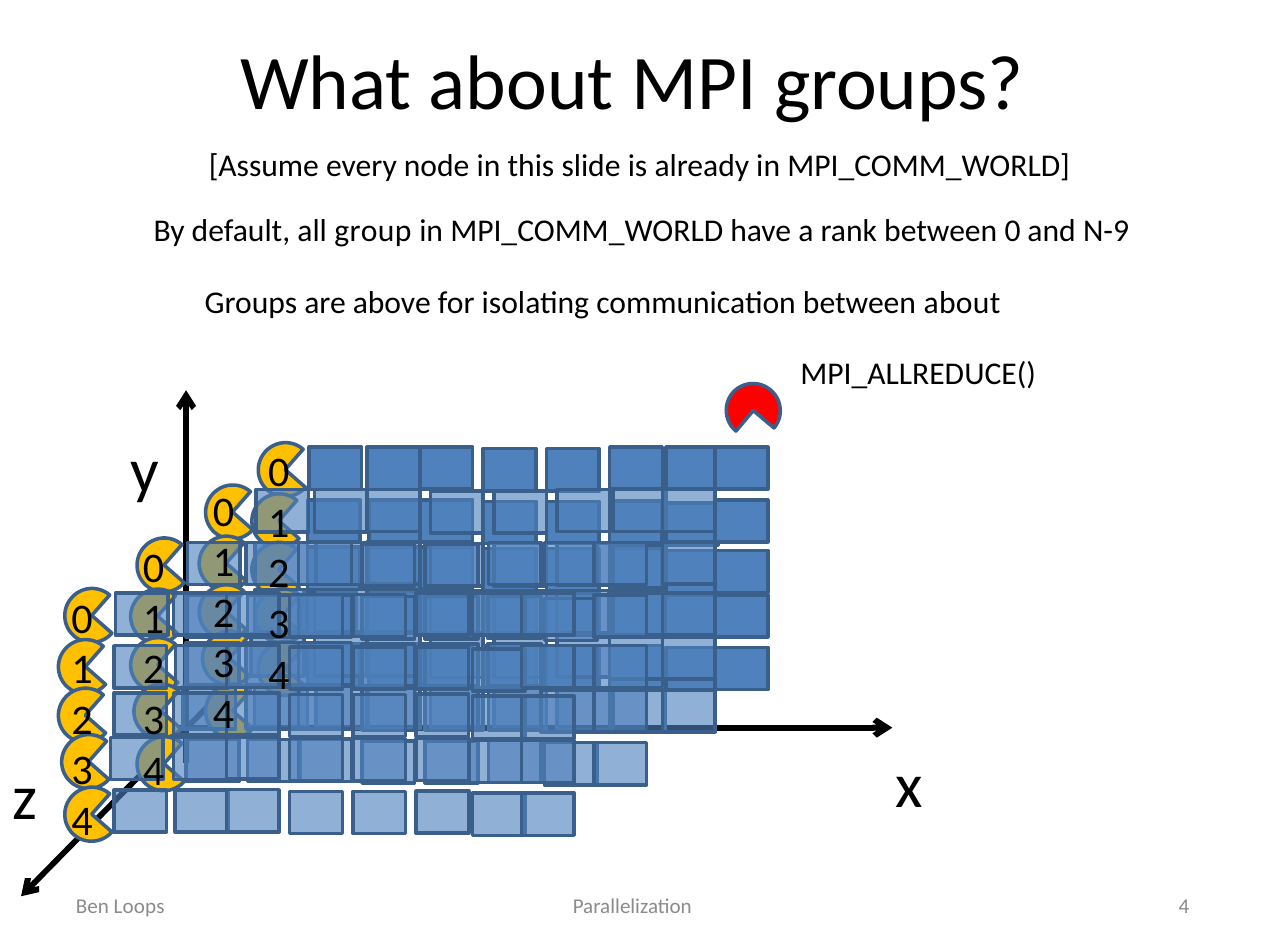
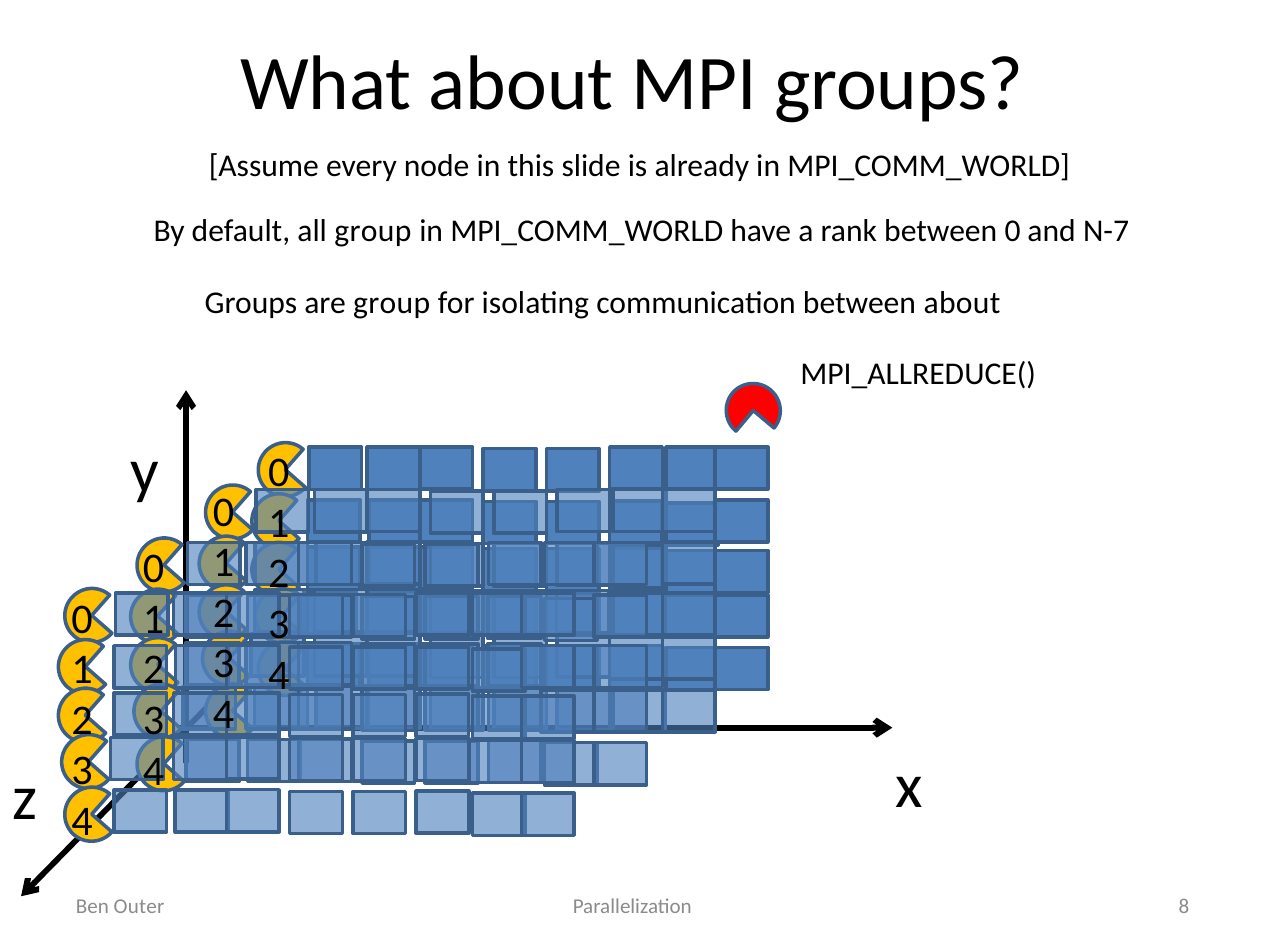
N-9: N-9 -> N-7
are above: above -> group
Parallelization 4: 4 -> 8
Loops: Loops -> Outer
